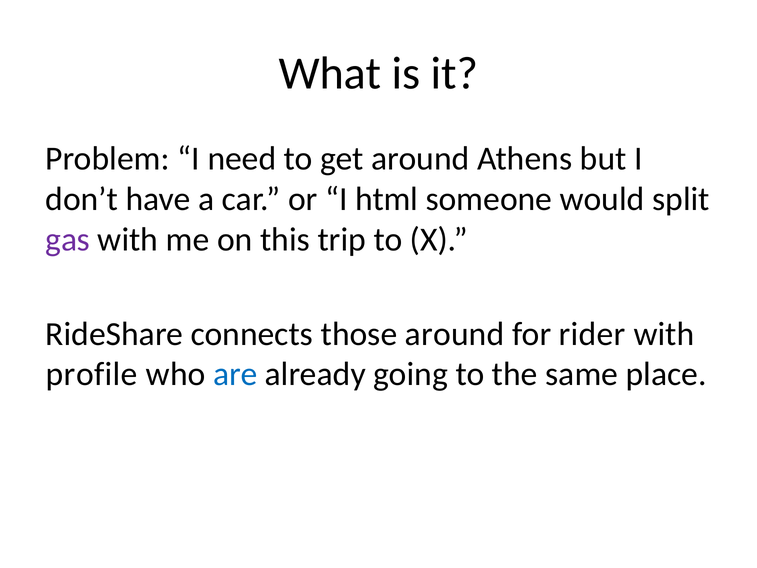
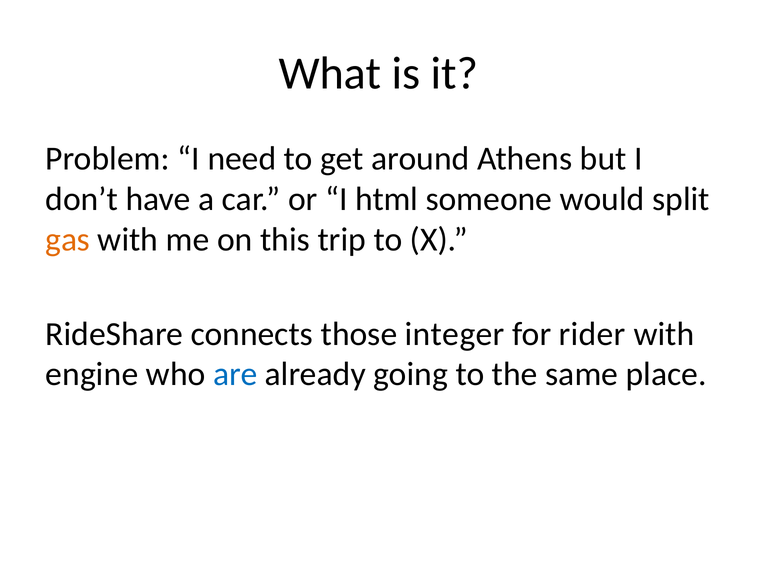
gas colour: purple -> orange
those around: around -> integer
profile: profile -> engine
